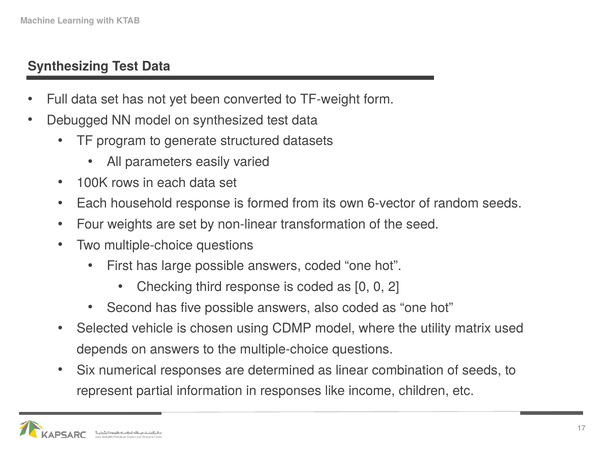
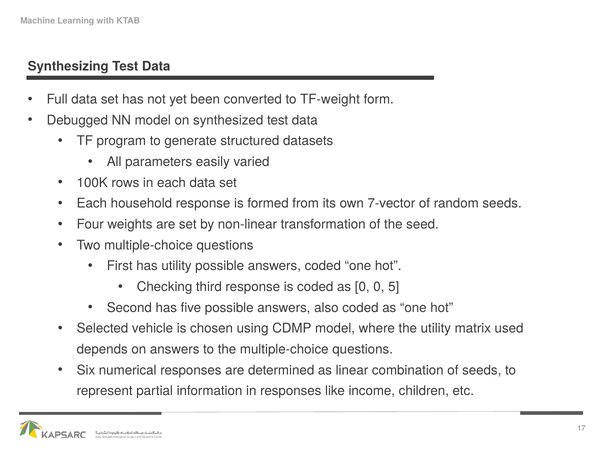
6-vector: 6-vector -> 7-vector
has large: large -> utility
2: 2 -> 5
